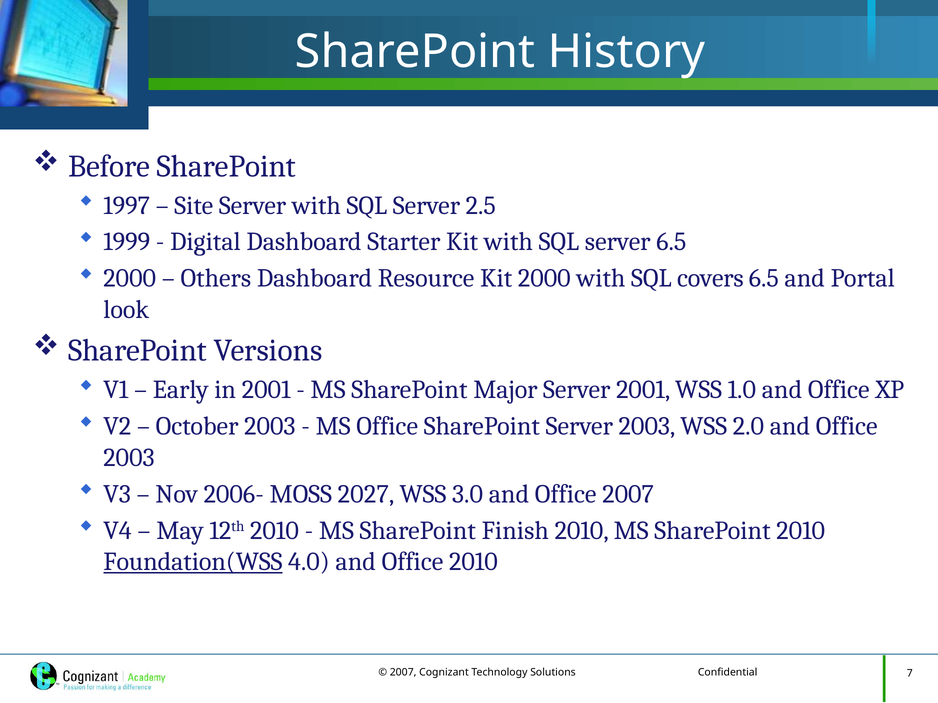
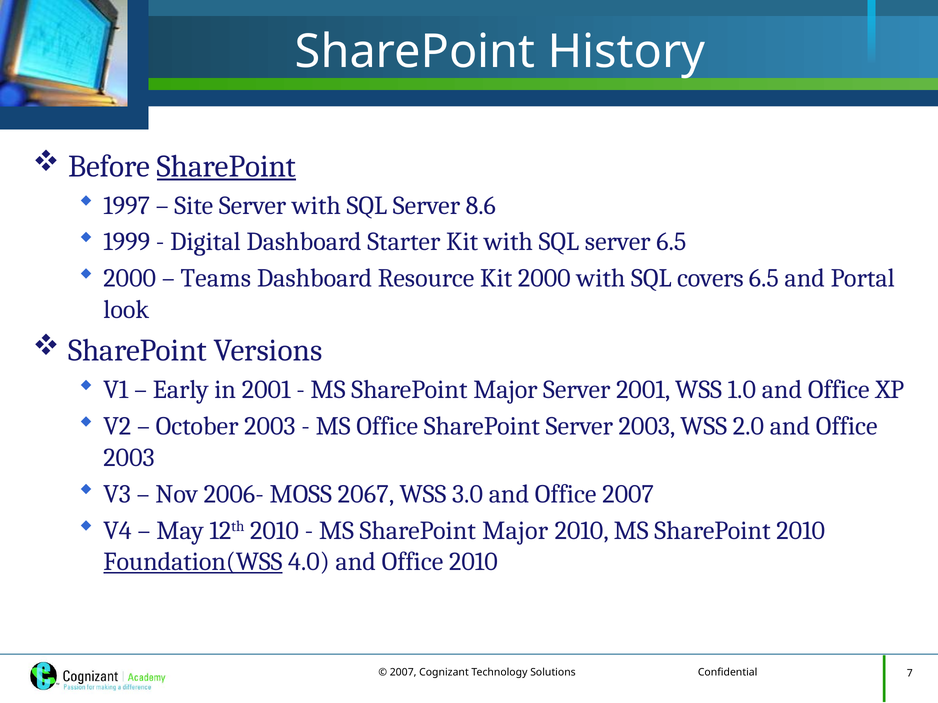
SharePoint at (226, 166) underline: none -> present
2.5: 2.5 -> 8.6
Others: Others -> Teams
2027: 2027 -> 2067
Finish at (515, 531): Finish -> Major
